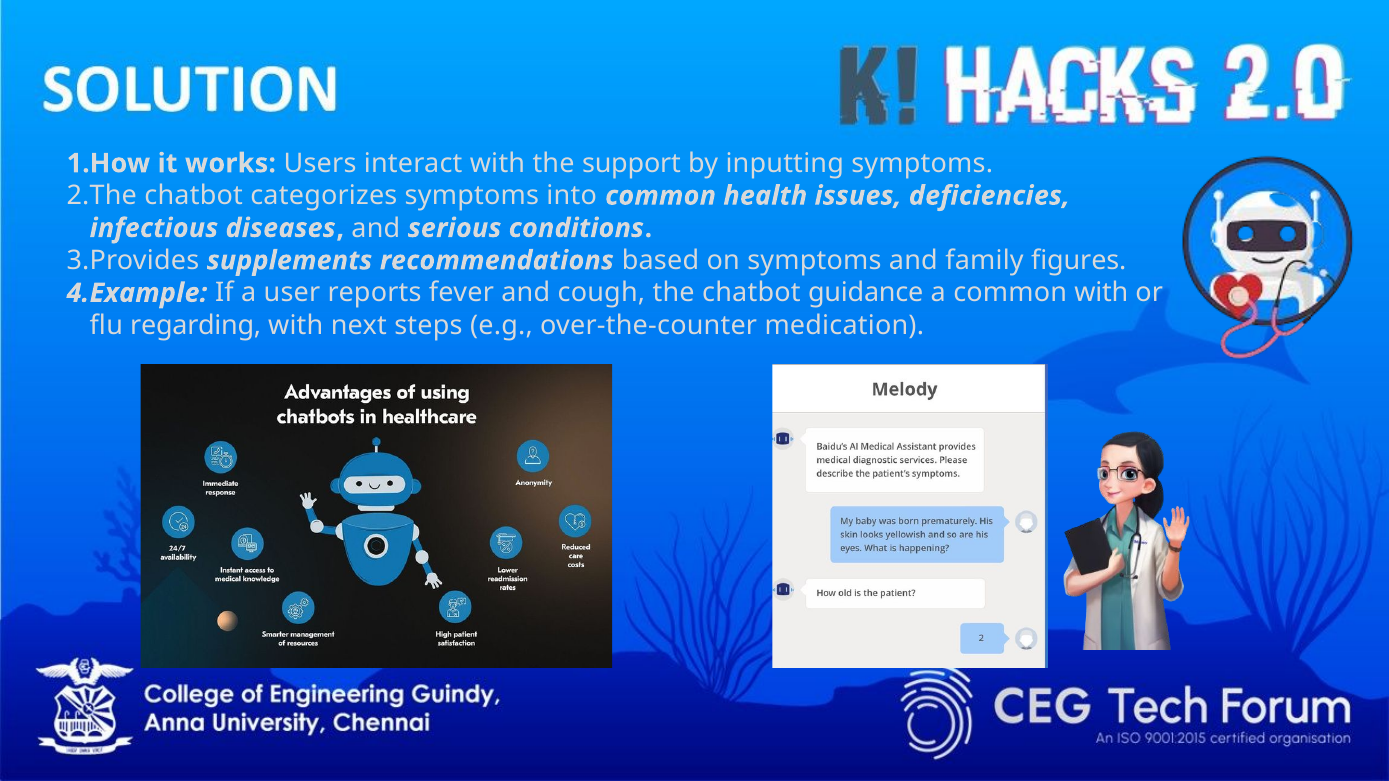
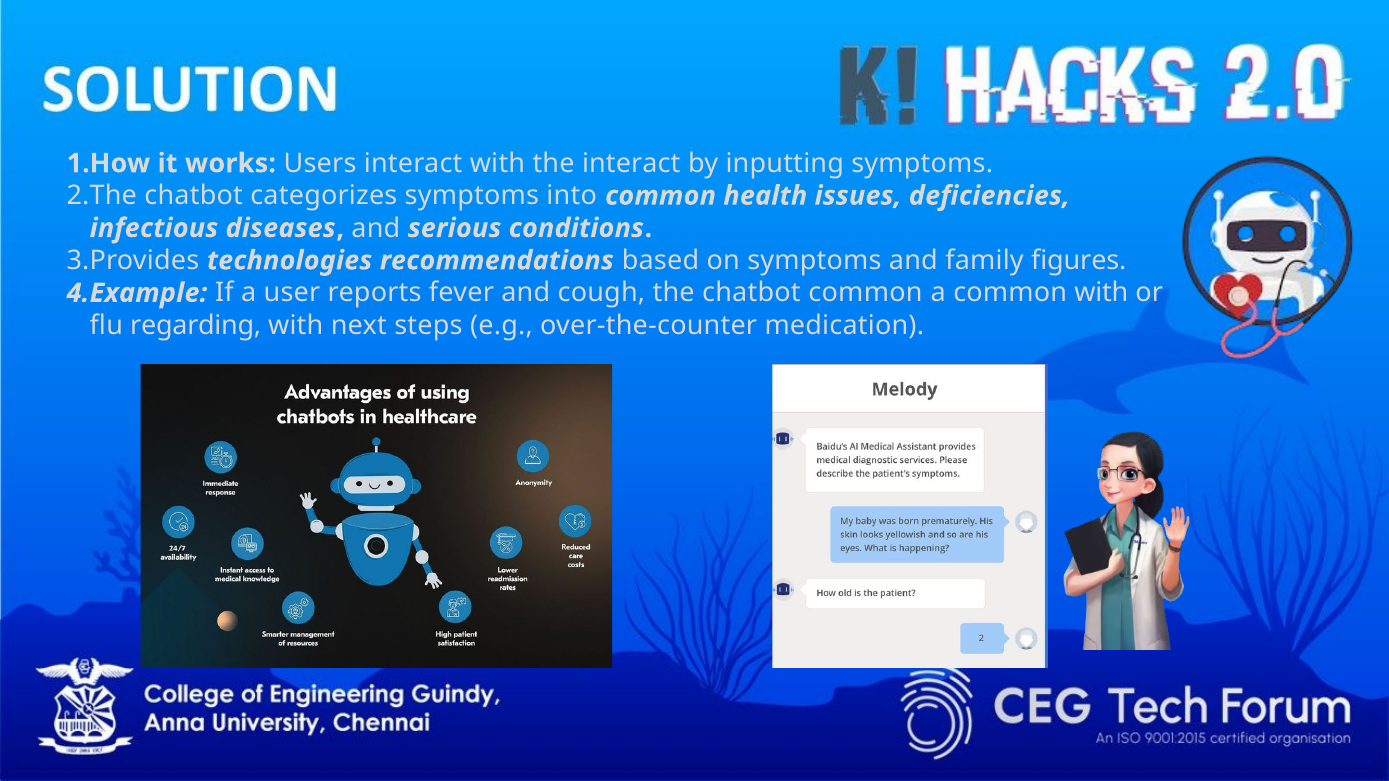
the support: support -> interact
supplements: supplements -> technologies
chatbot guidance: guidance -> common
